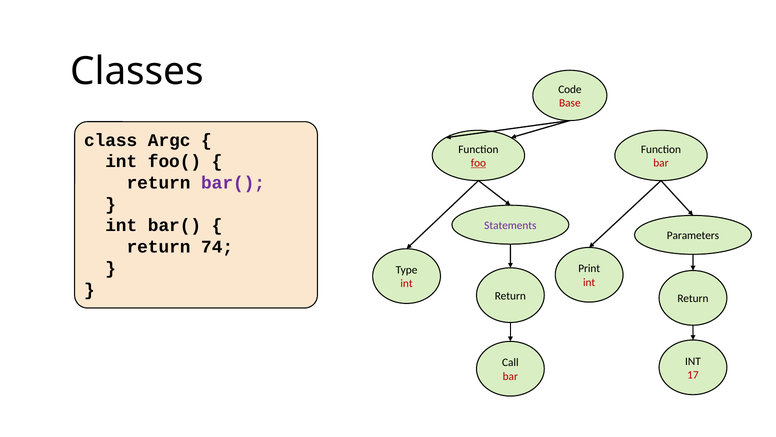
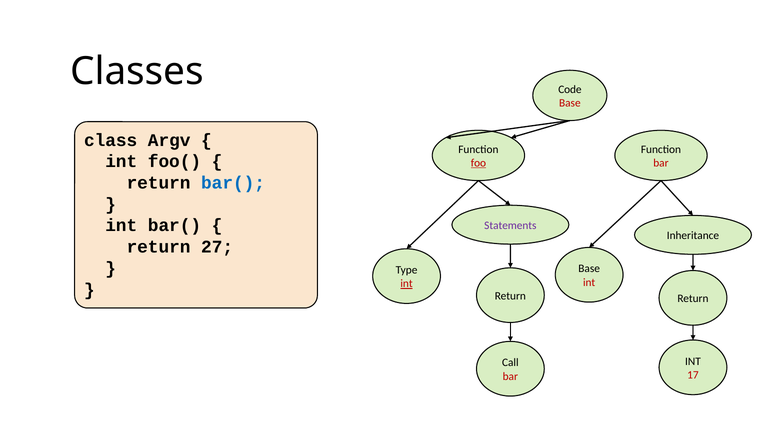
Argc: Argc -> Argv
bar( at (233, 183) colour: purple -> blue
Parameters: Parameters -> Inheritance
74: 74 -> 27
Print at (589, 268): Print -> Base
int at (407, 283) underline: none -> present
